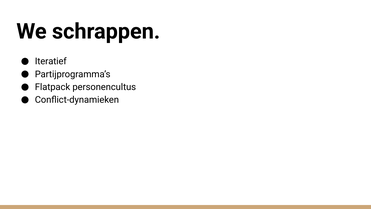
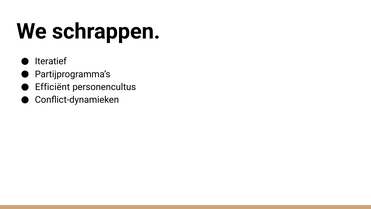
Flatpack: Flatpack -> Efficiënt
